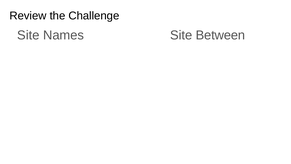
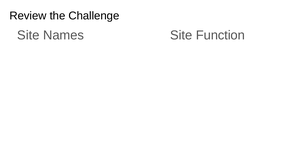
Between: Between -> Function
